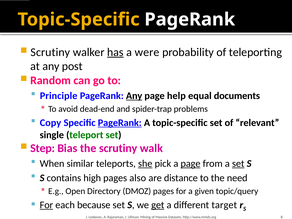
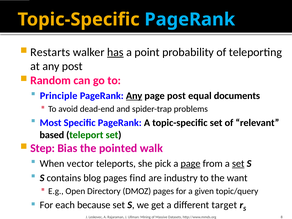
PageRank at (190, 19) colour: white -> light blue
Scrutiny at (50, 52): Scrutiny -> Restarts
were: were -> point
page help: help -> post
Copy: Copy -> Most
PageRank at (120, 123) underline: present -> none
single: single -> based
the scrutiny: scrutiny -> pointed
similar: similar -> vector
she underline: present -> none
high: high -> blog
also: also -> find
distance: distance -> industry
need: need -> want
For at (46, 205) underline: present -> none
get underline: present -> none
